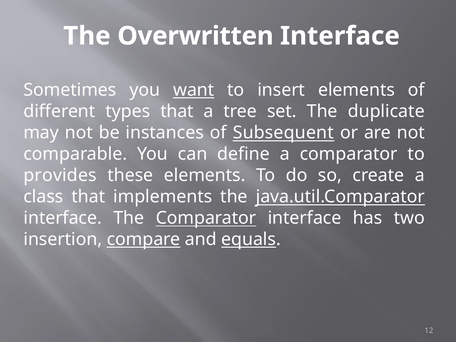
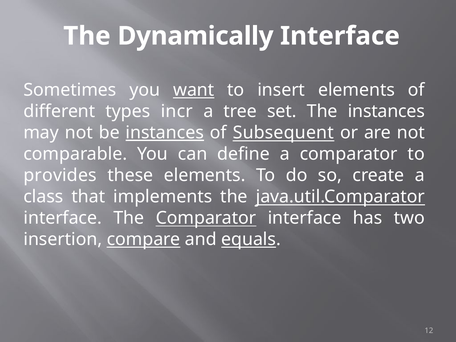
Overwritten: Overwritten -> Dynamically
types that: that -> incr
The duplicate: duplicate -> instances
instances at (165, 133) underline: none -> present
